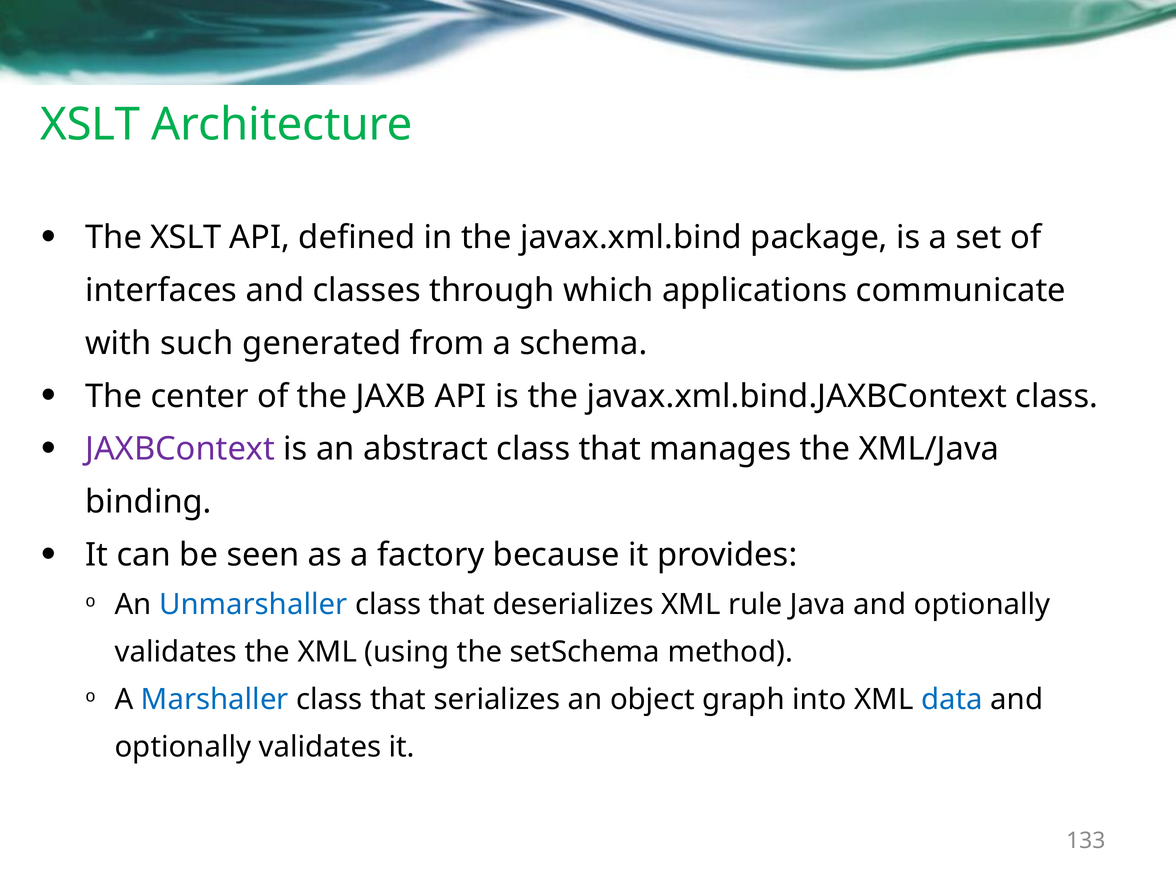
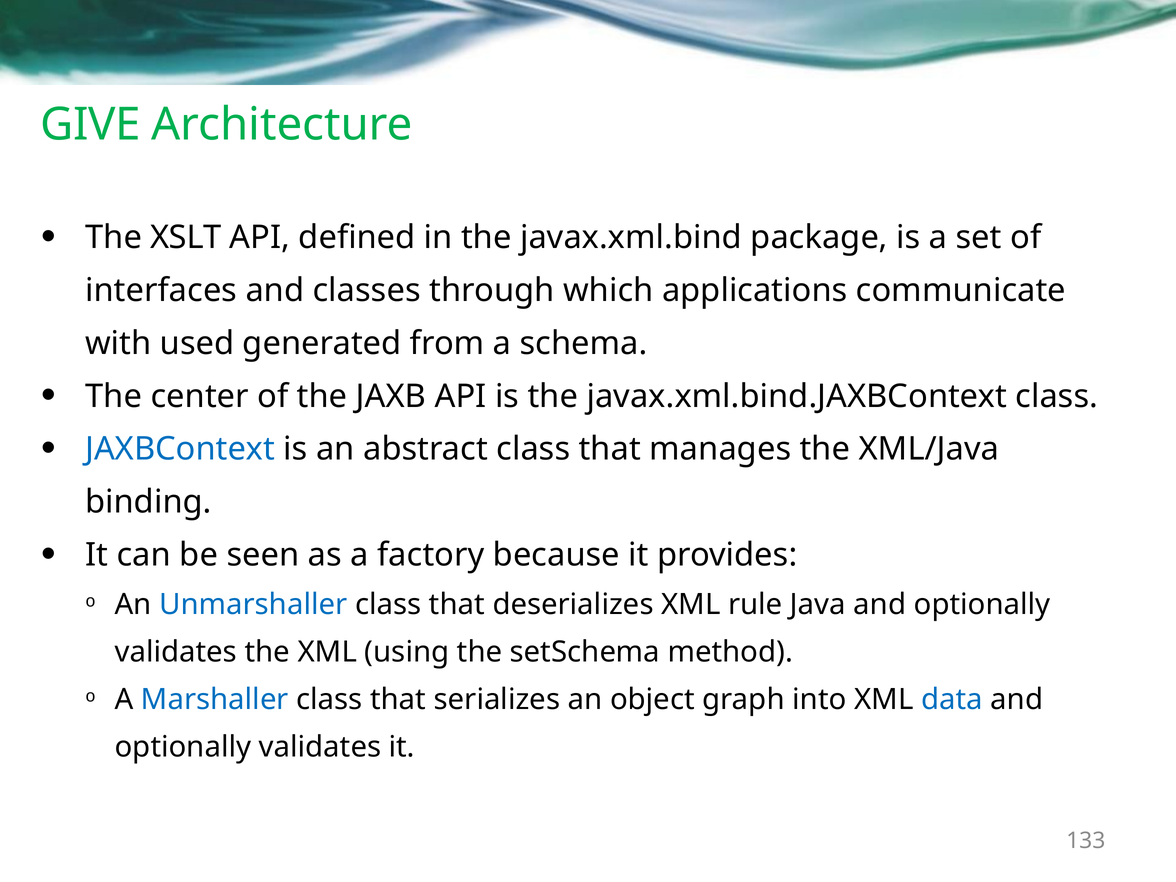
XSLT at (90, 125): XSLT -> GIVE
such: such -> used
JAXBContext colour: purple -> blue
